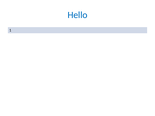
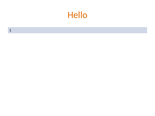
Hello colour: blue -> orange
